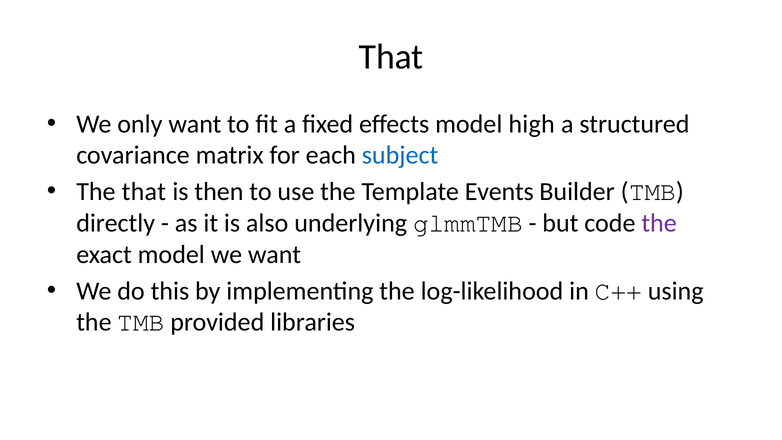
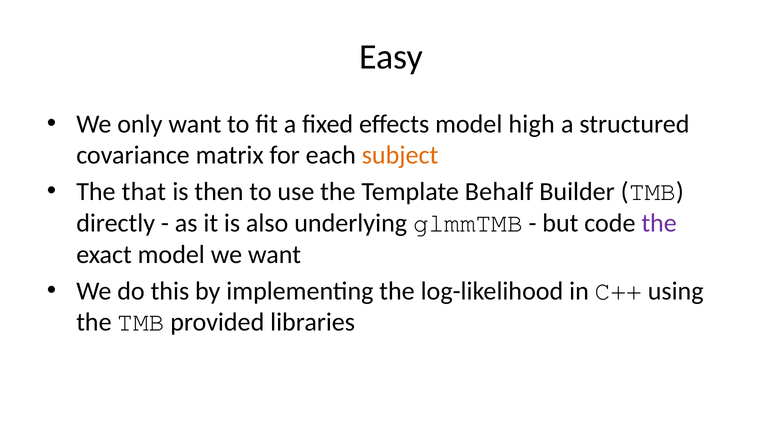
That at (391, 57): That -> Easy
subject colour: blue -> orange
Events: Events -> Behalf
